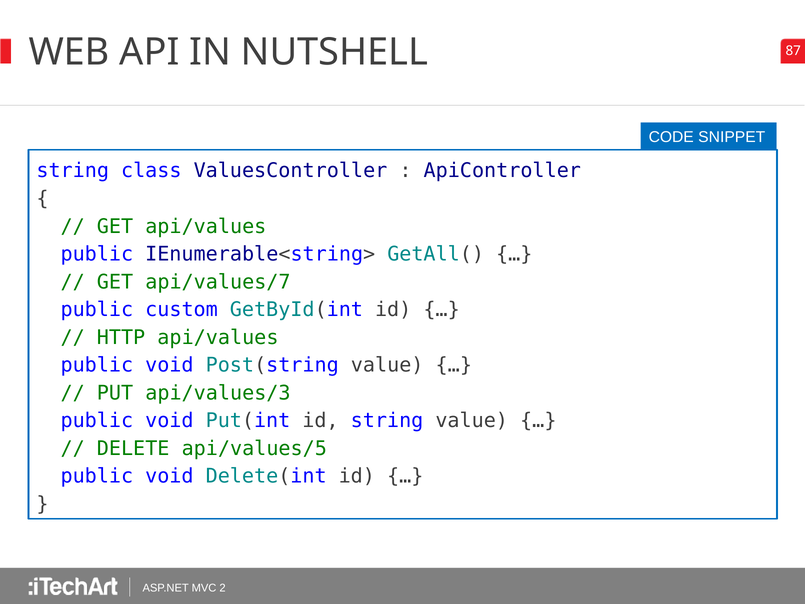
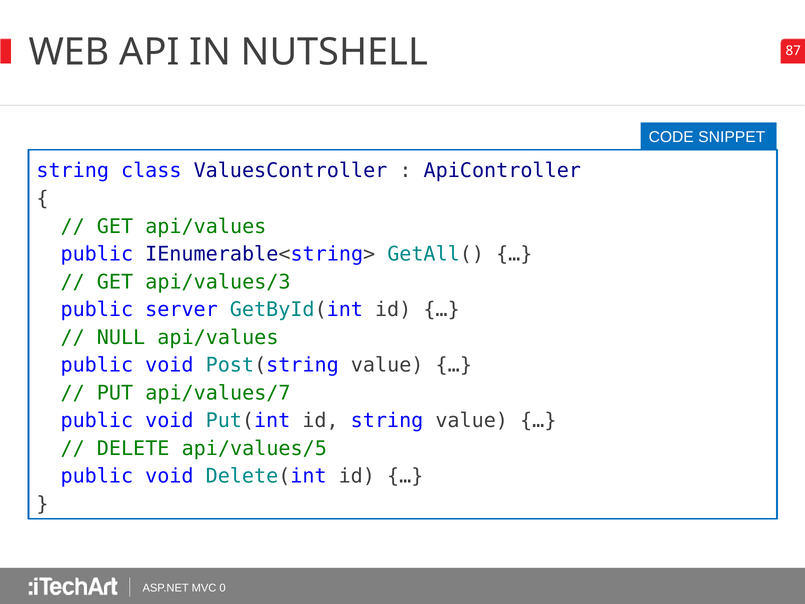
api/values/7: api/values/7 -> api/values/3
custom: custom -> server
HTTP: HTTP -> NULL
api/values/3: api/values/3 -> api/values/7
2: 2 -> 0
